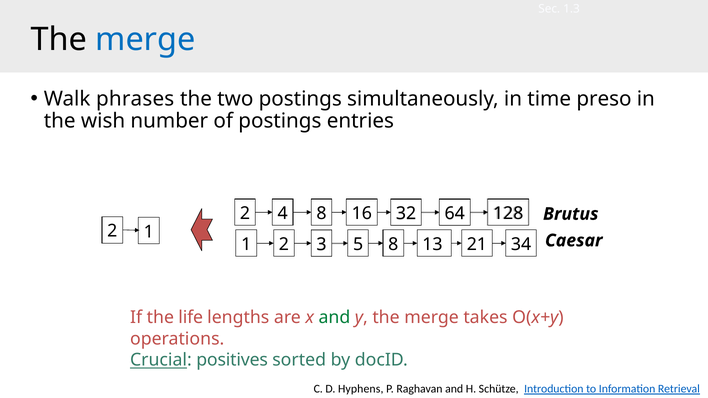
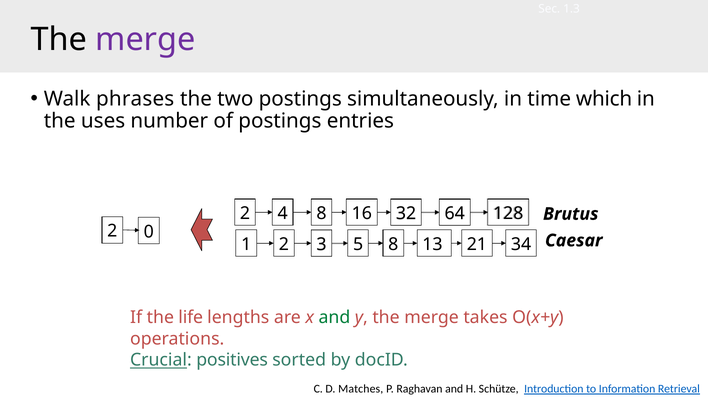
merge at (145, 39) colour: blue -> purple
preso: preso -> which
wish: wish -> uses
2 1: 1 -> 0
Hyphens: Hyphens -> Matches
